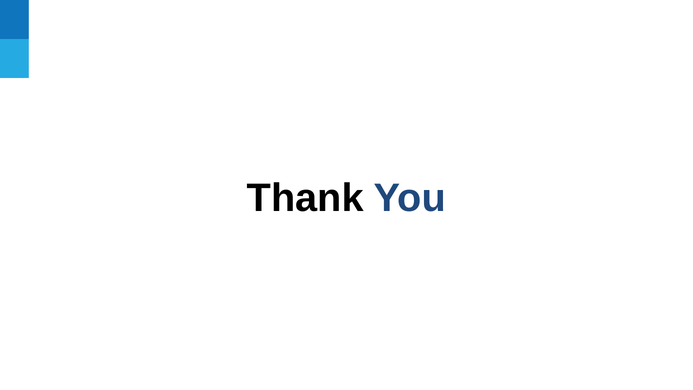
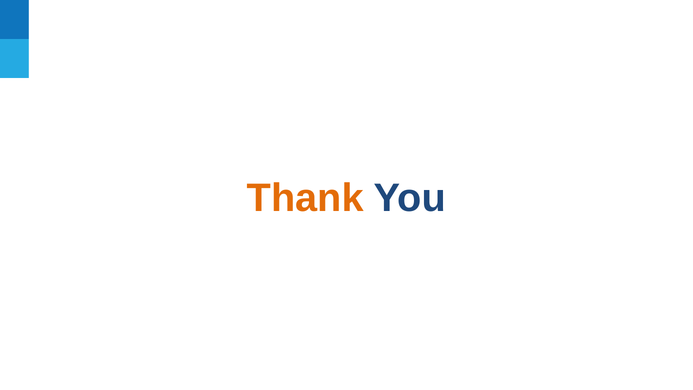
Thank colour: black -> orange
